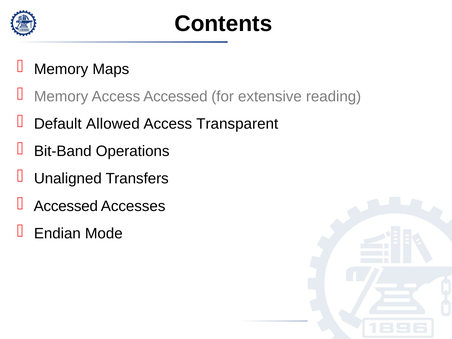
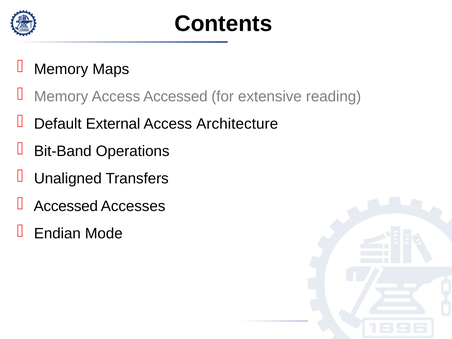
Allowed: Allowed -> External
Transparent: Transparent -> Architecture
